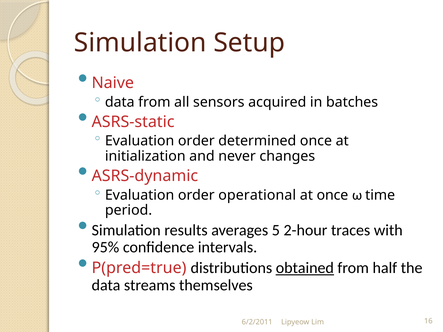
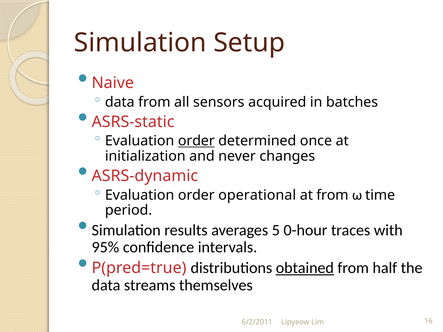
order at (196, 141) underline: none -> present
at once: once -> from
2-hour: 2-hour -> 0-hour
